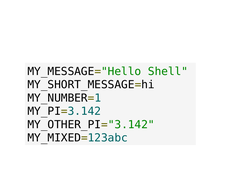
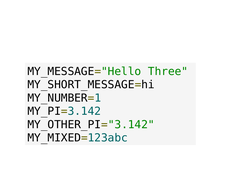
Shell: Shell -> Three
